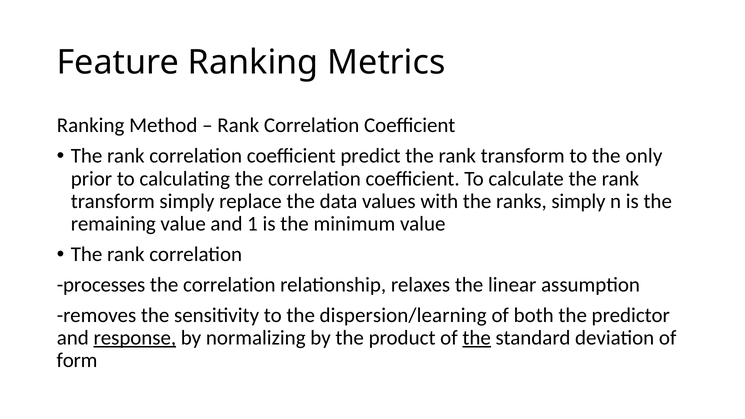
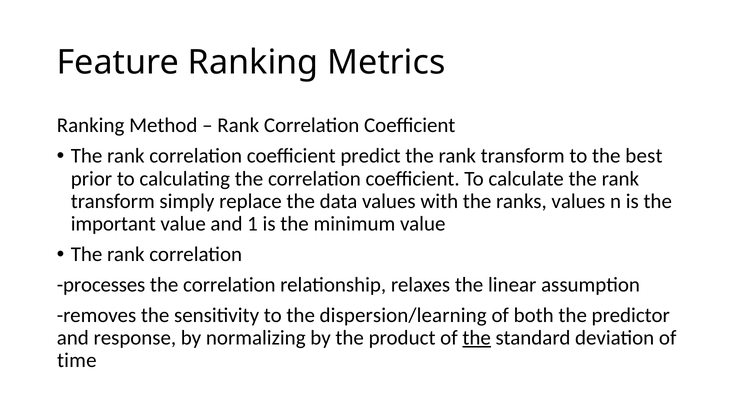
only: only -> best
ranks simply: simply -> values
remaining: remaining -> important
response underline: present -> none
form: form -> time
